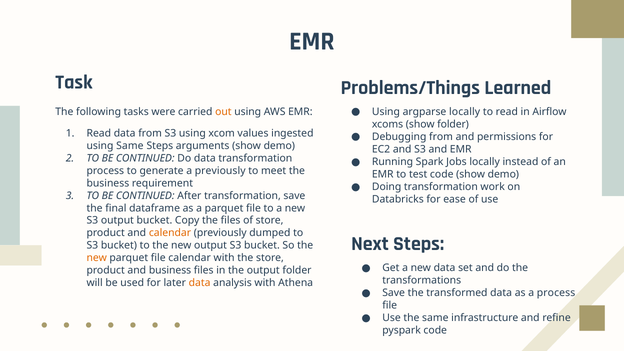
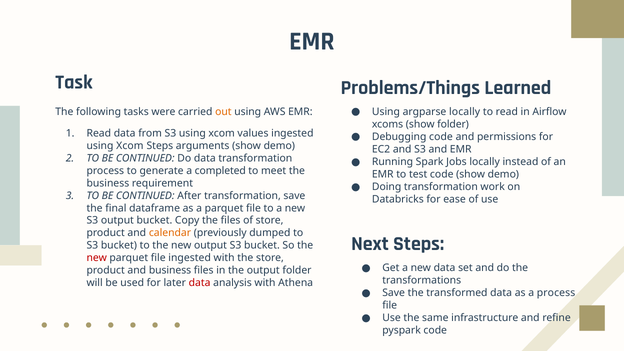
Debugging from: from -> code
Same at (130, 146): Same -> Xcom
a previously: previously -> completed
new at (97, 258) colour: orange -> red
file calendar: calendar -> ingested
data at (200, 283) colour: orange -> red
